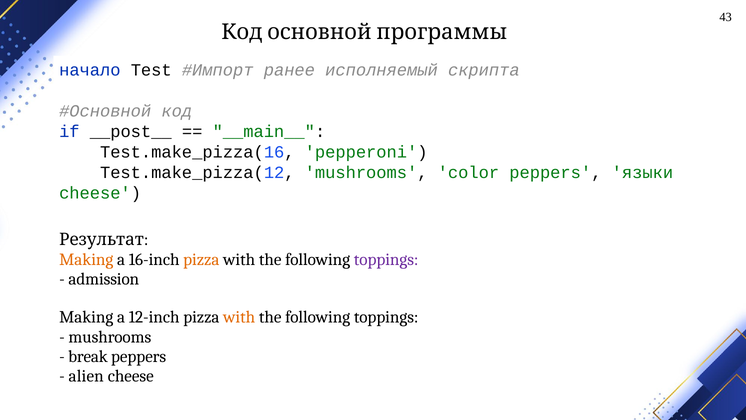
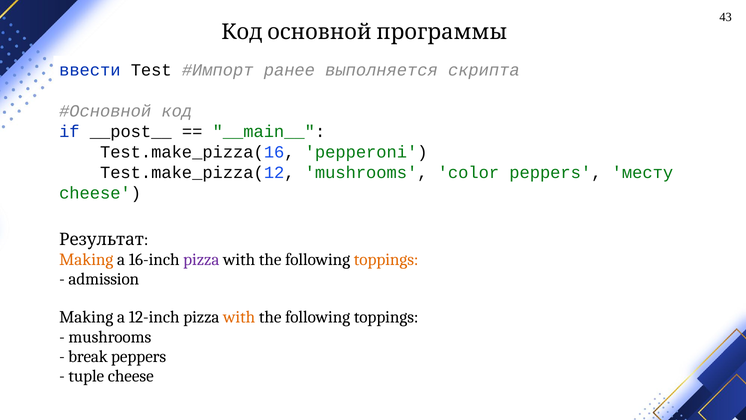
начало: начало -> ввести
исполняемый: исполняемый -> выполняется
языки: языки -> месту
pizza at (201, 259) colour: orange -> purple
toppings at (386, 259) colour: purple -> orange
alien: alien -> tuple
